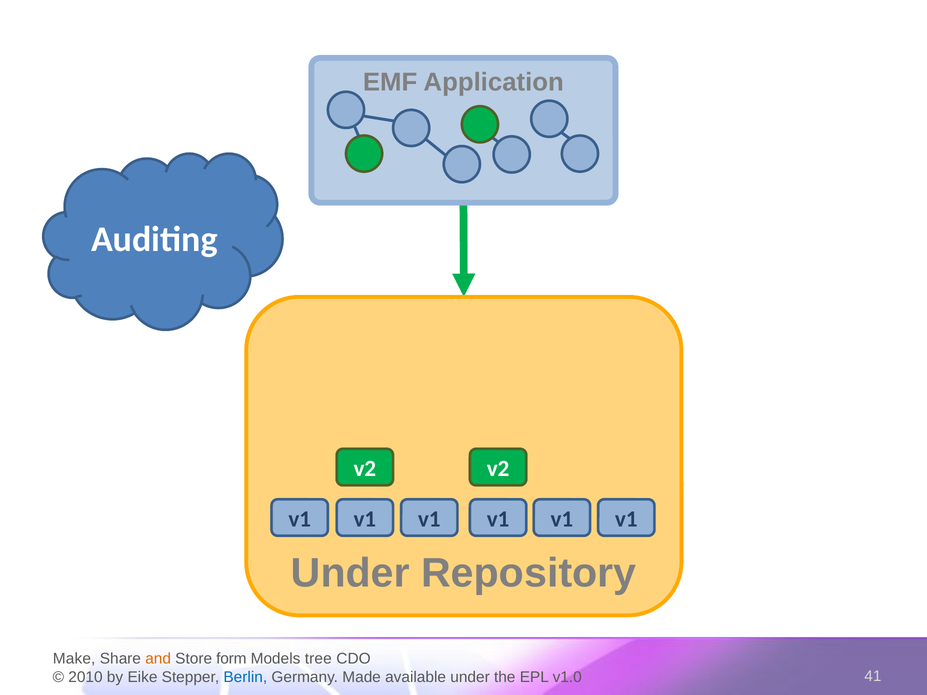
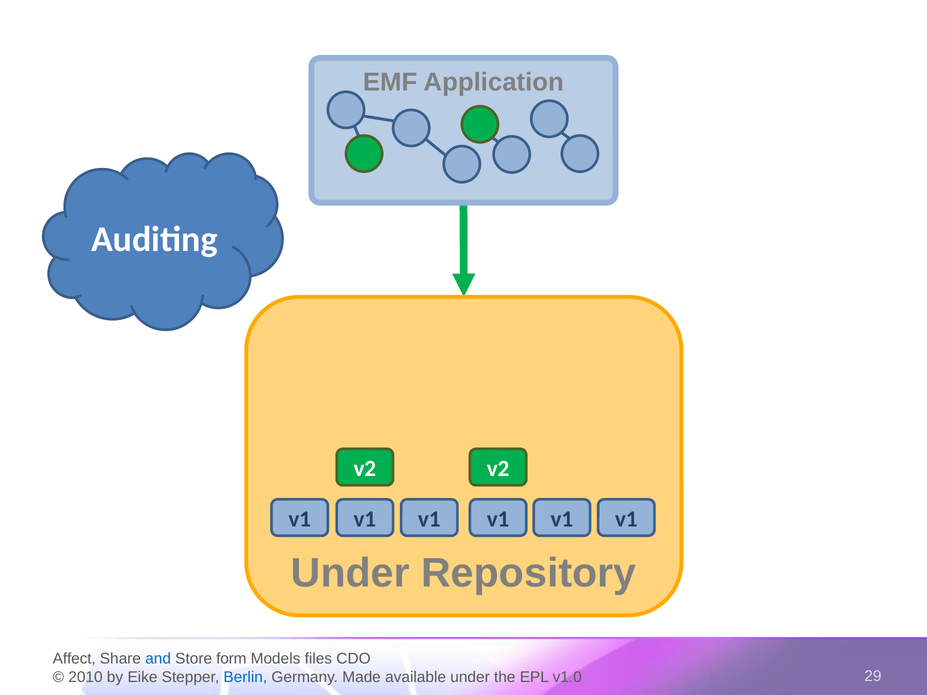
Make: Make -> Affect
and colour: orange -> blue
tree: tree -> files
41: 41 -> 29
